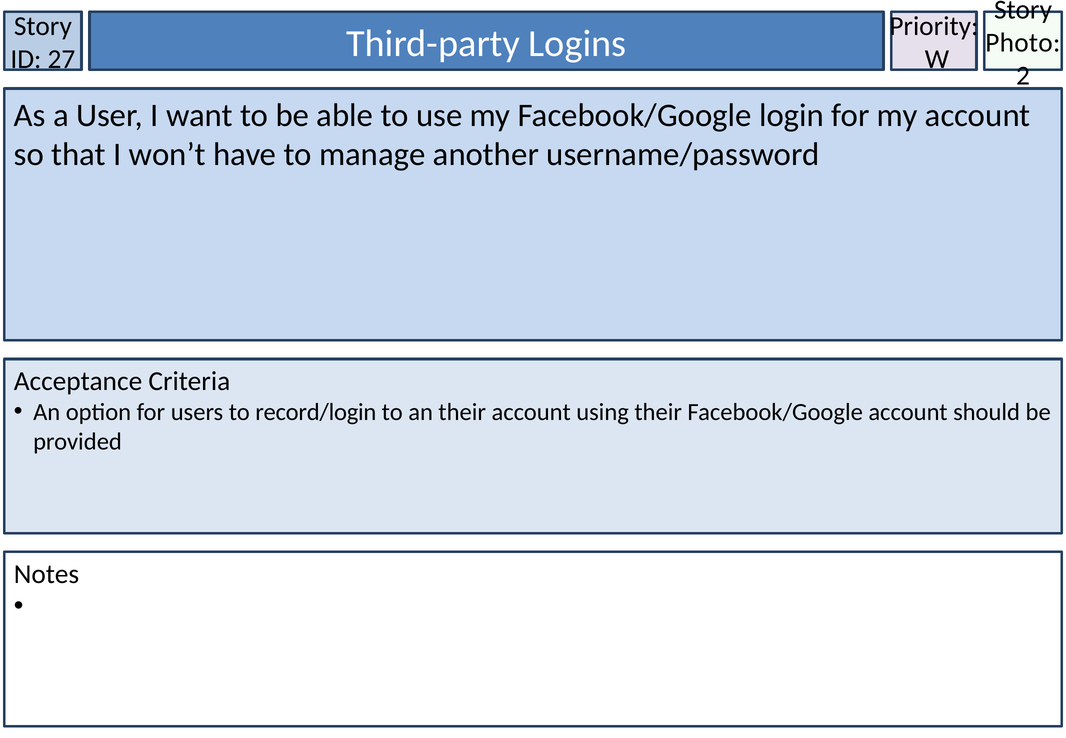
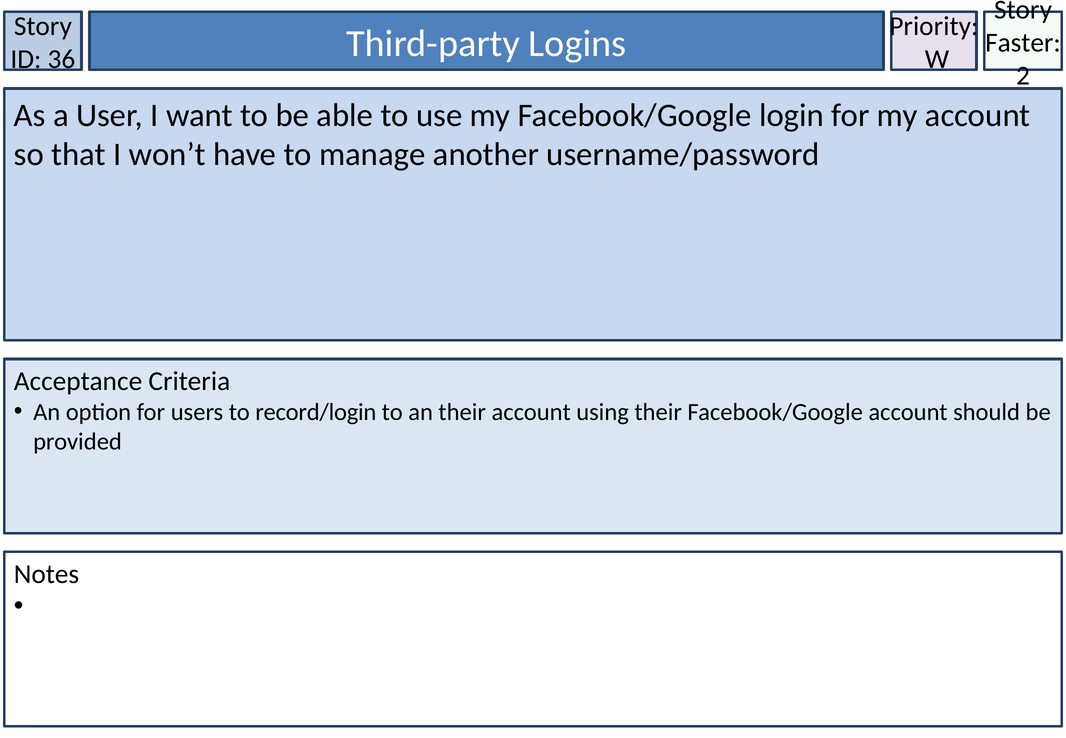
Photo: Photo -> Faster
27: 27 -> 36
